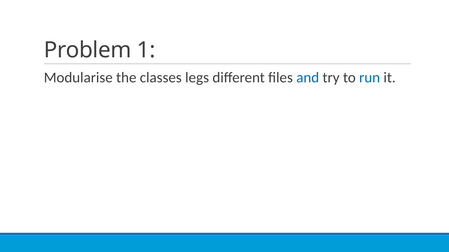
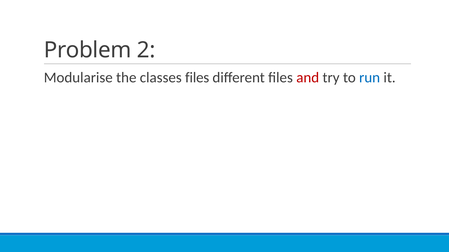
1: 1 -> 2
classes legs: legs -> files
and colour: blue -> red
